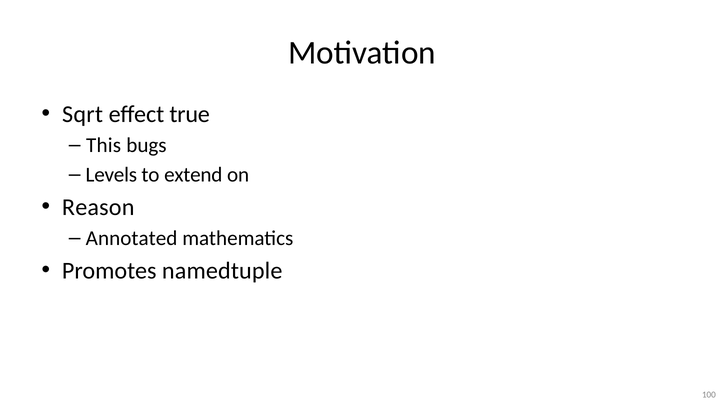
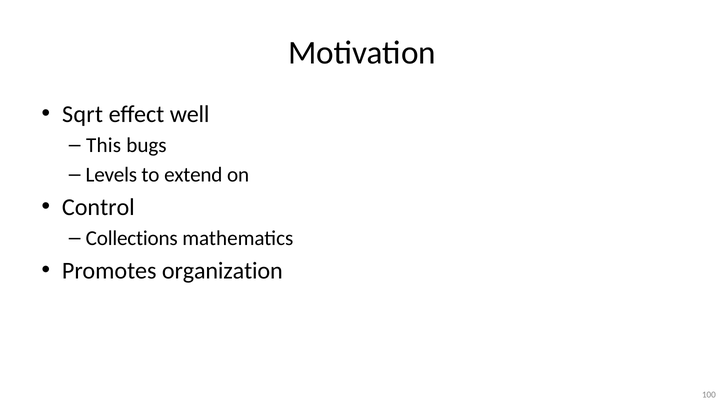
true: true -> well
Reason: Reason -> Control
Annotated: Annotated -> Collections
namedtuple: namedtuple -> organization
